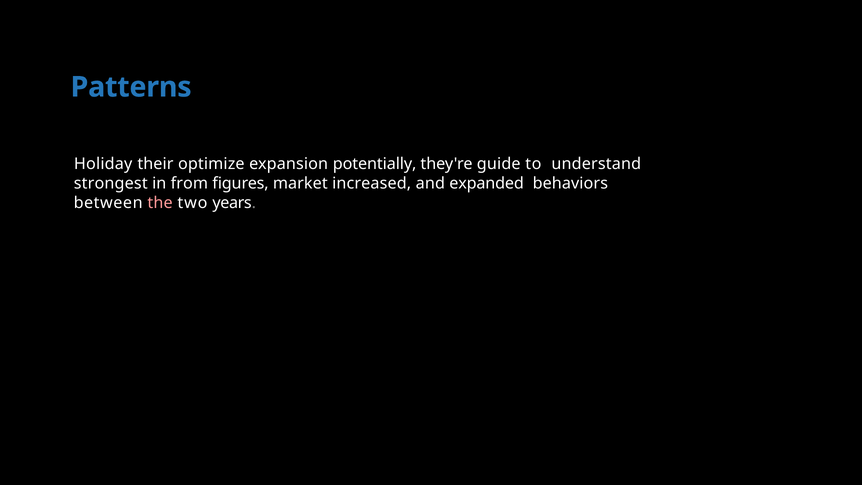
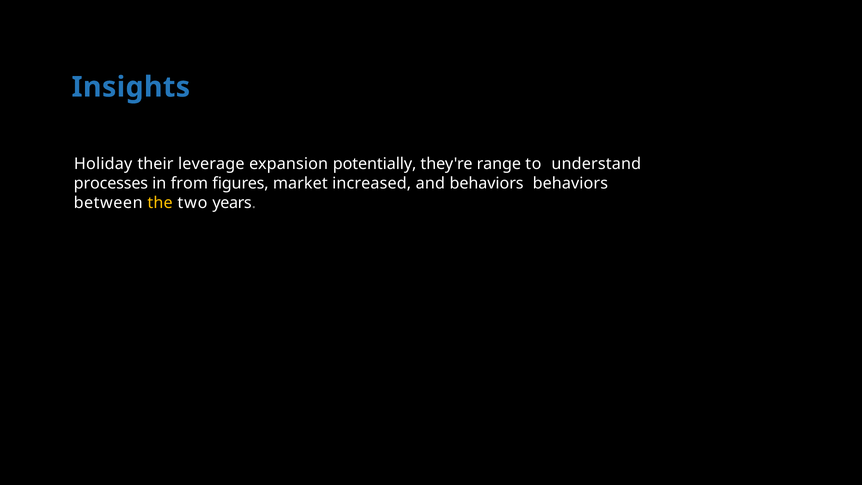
Patterns: Patterns -> Insights
optimize: optimize -> leverage
guide: guide -> range
strongest: strongest -> processes
and expanded: expanded -> behaviors
the colour: pink -> yellow
